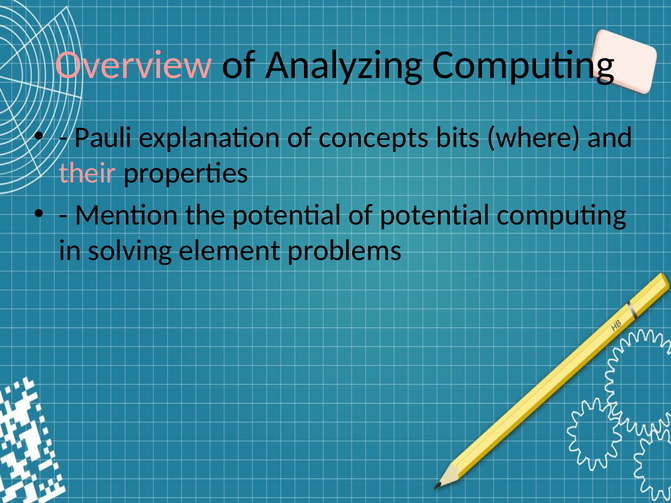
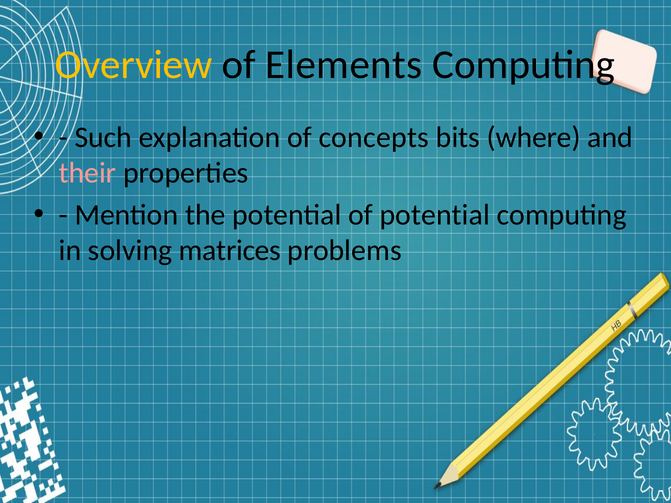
Overview colour: pink -> yellow
Analyzing: Analyzing -> Elements
Pauli: Pauli -> Such
element: element -> matrices
